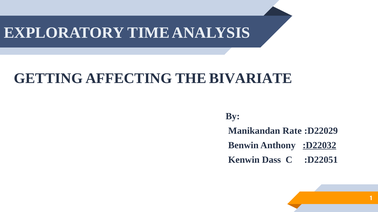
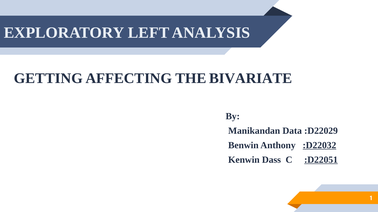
TIME: TIME -> LEFT
Rate: Rate -> Data
:D22051 underline: none -> present
